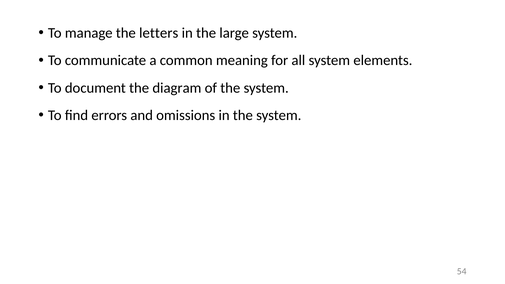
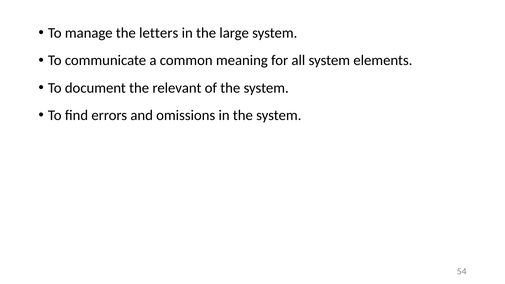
diagram: diagram -> relevant
